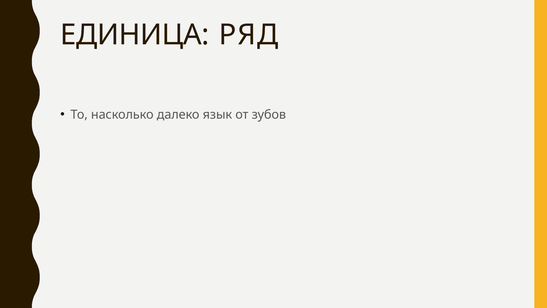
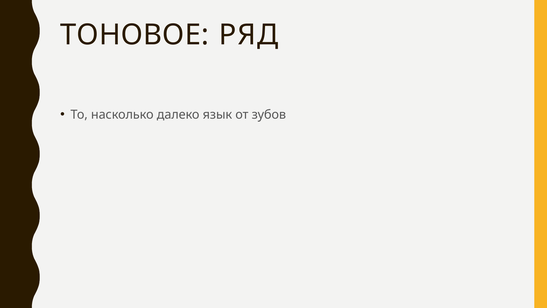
ЕДИНИЦА: ЕДИНИЦА -> ТОНОВОЕ
